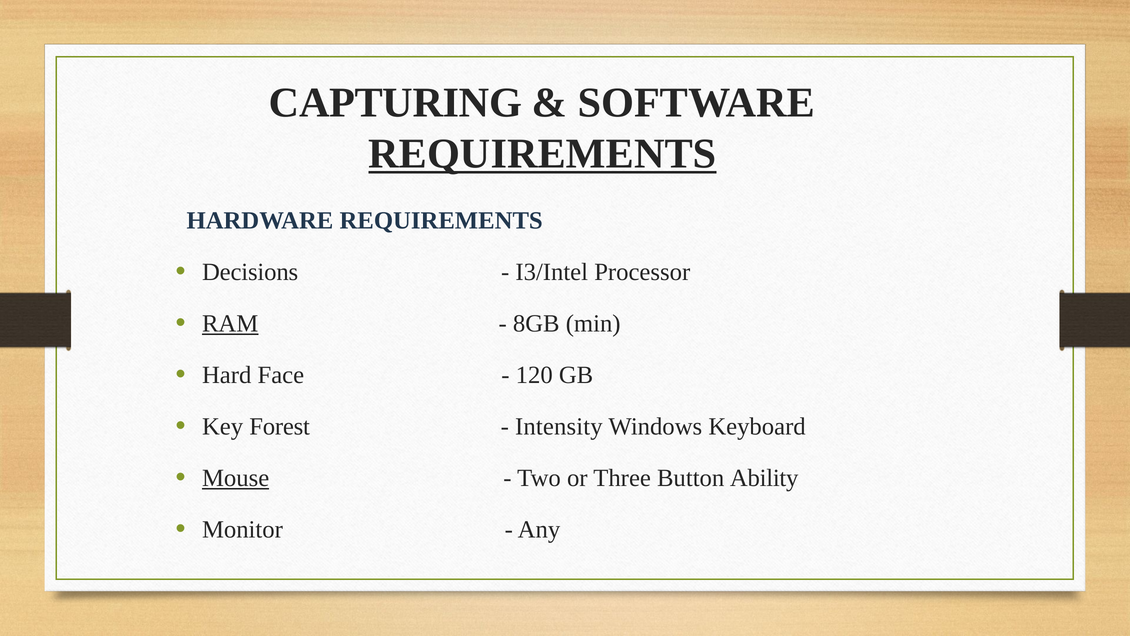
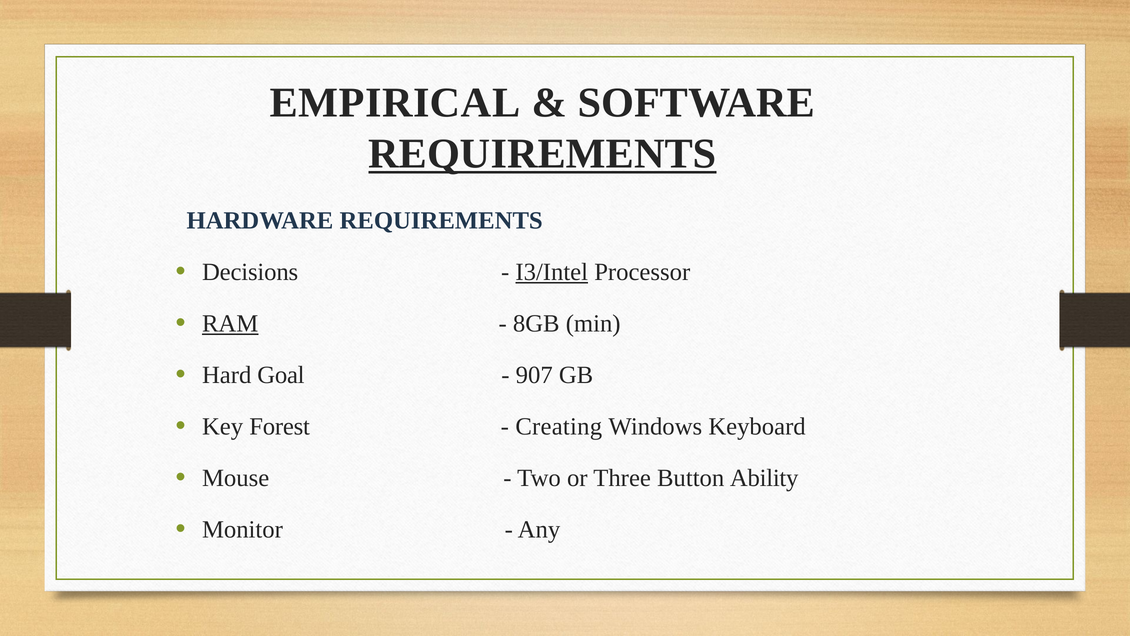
CAPTURING: CAPTURING -> EMPIRICAL
I3/Intel underline: none -> present
Face: Face -> Goal
120: 120 -> 907
Intensity: Intensity -> Creating
Mouse underline: present -> none
